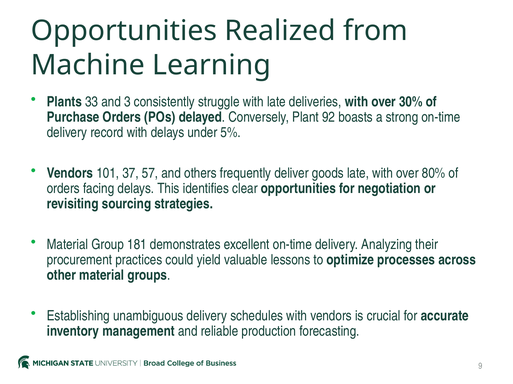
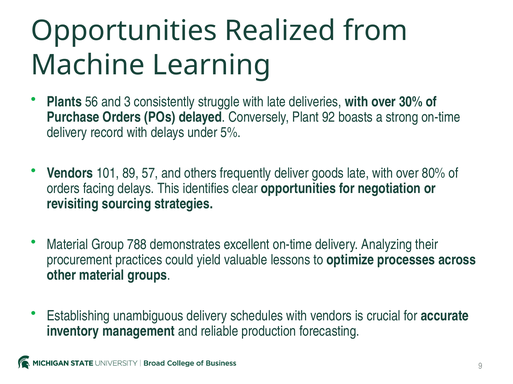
33: 33 -> 56
37: 37 -> 89
181: 181 -> 788
